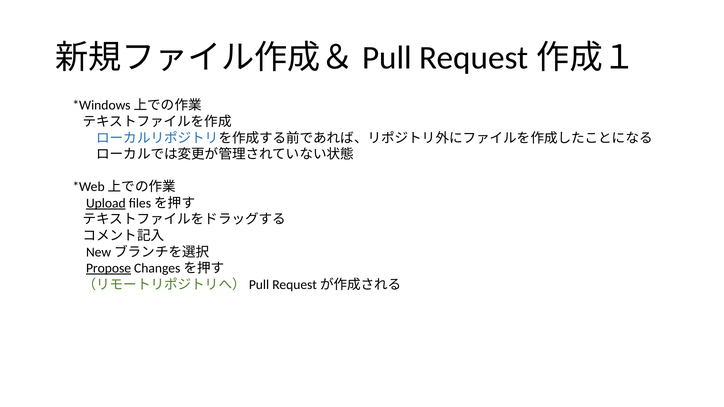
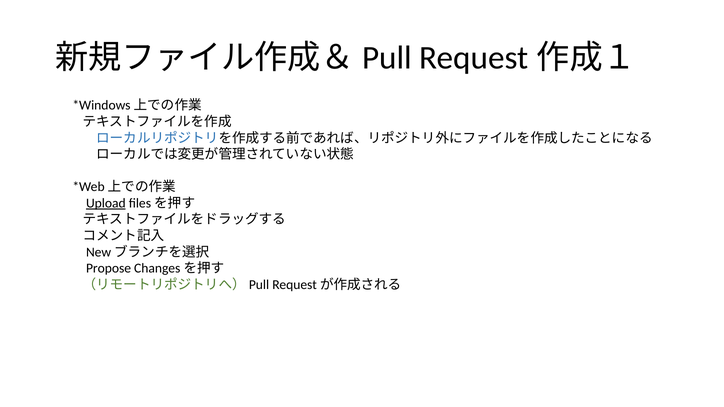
Propose underline: present -> none
